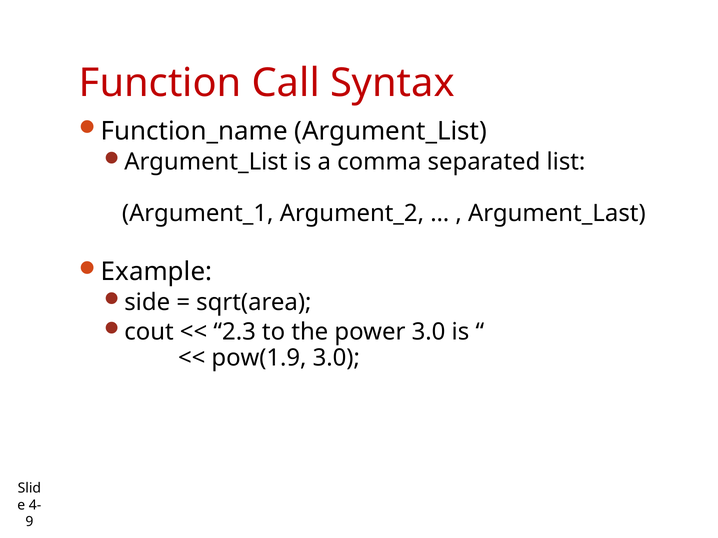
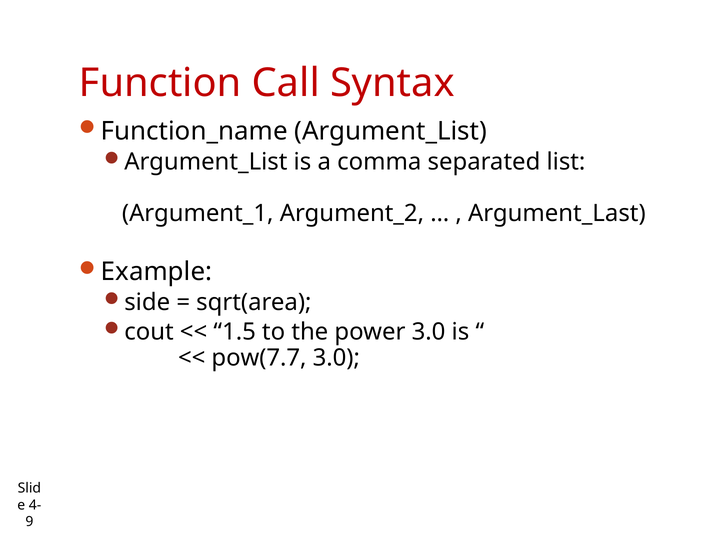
2.3: 2.3 -> 1.5
pow(1.9: pow(1.9 -> pow(7.7
